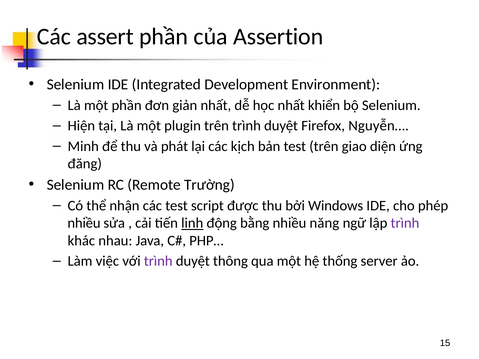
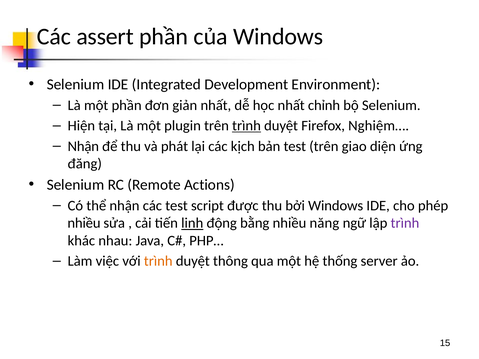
của Assertion: Assertion -> Windows
khiển: khiển -> chỉnh
trình at (246, 126) underline: none -> present
Nguyễn…: Nguyễn… -> Nghiệm…
Minh at (83, 146): Minh -> Nhận
Trường: Trường -> Actions
trình at (158, 261) colour: purple -> orange
